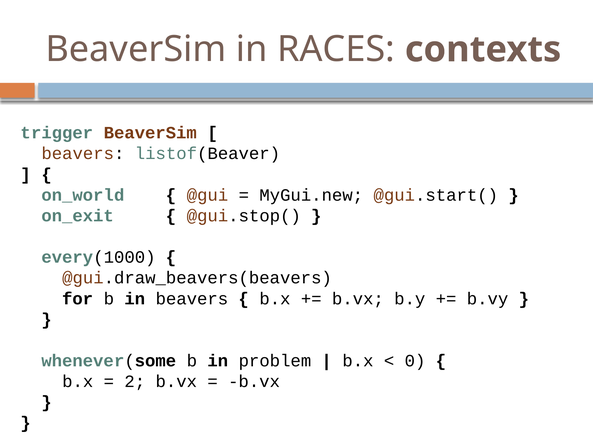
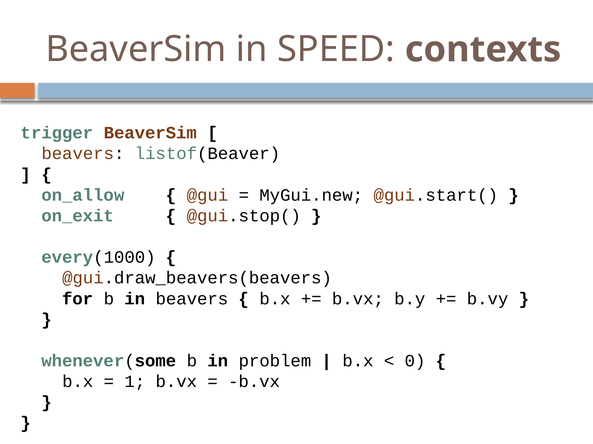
RACES: RACES -> SPEED
on_world: on_world -> on_allow
2: 2 -> 1
